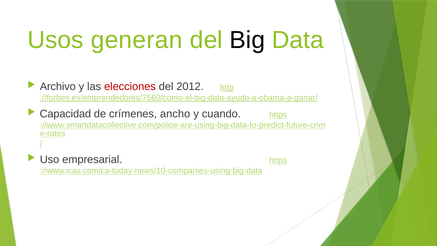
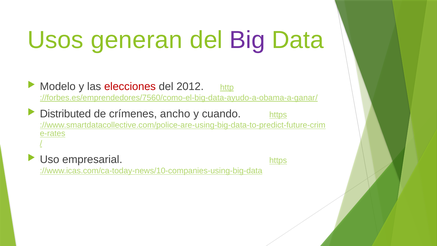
Big colour: black -> purple
Archivo: Archivo -> Modelo
Capacidad: Capacidad -> Distributed
